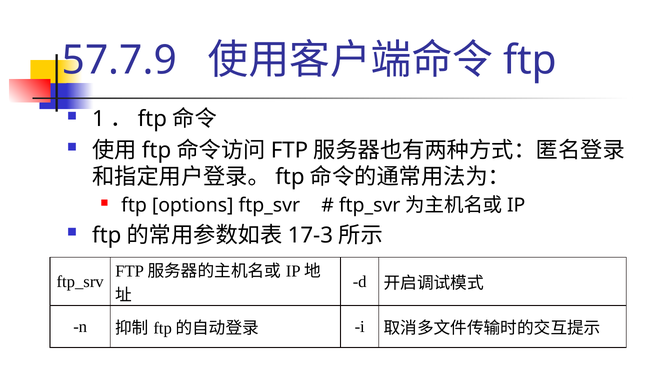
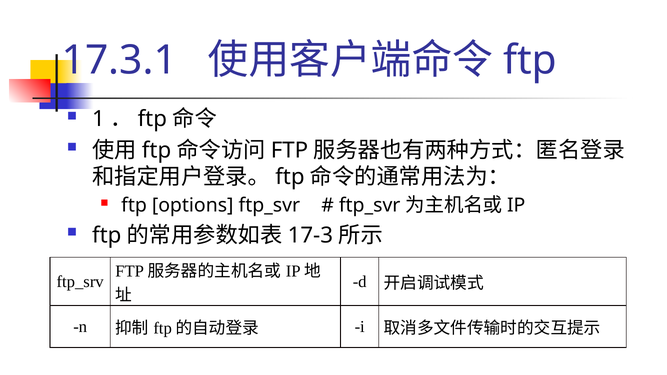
57.7.9: 57.7.9 -> 17.3.1
